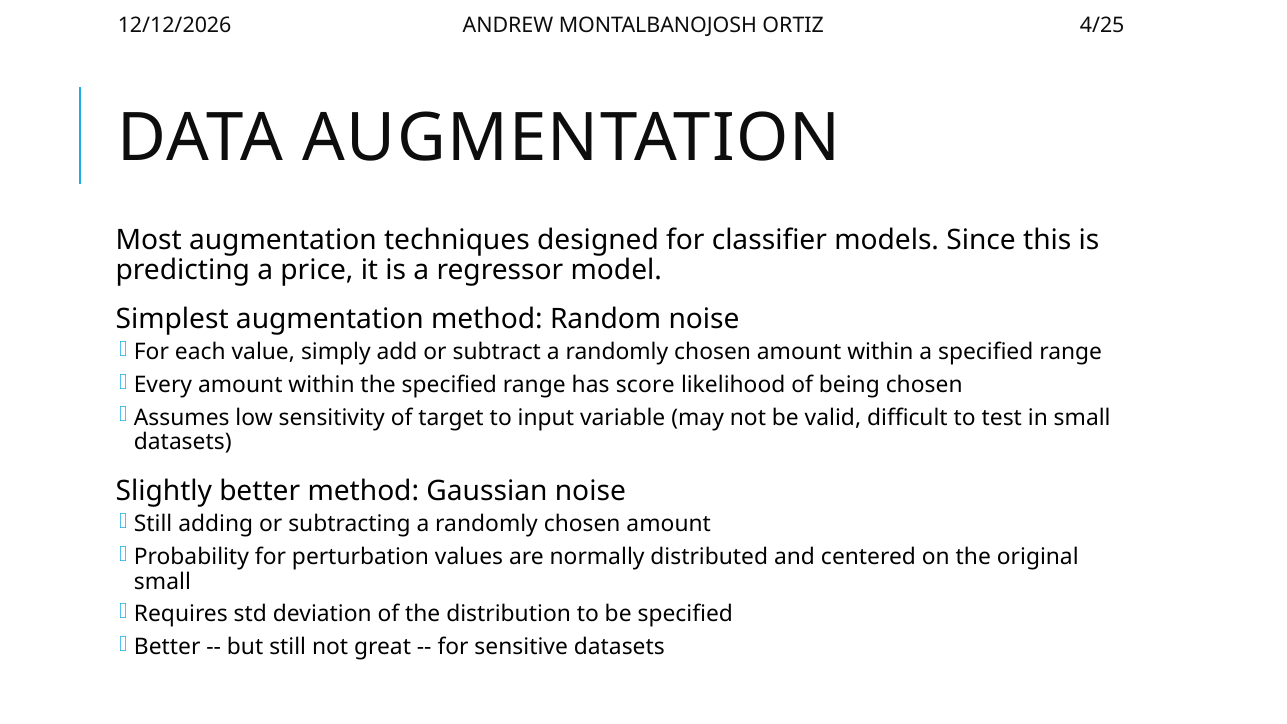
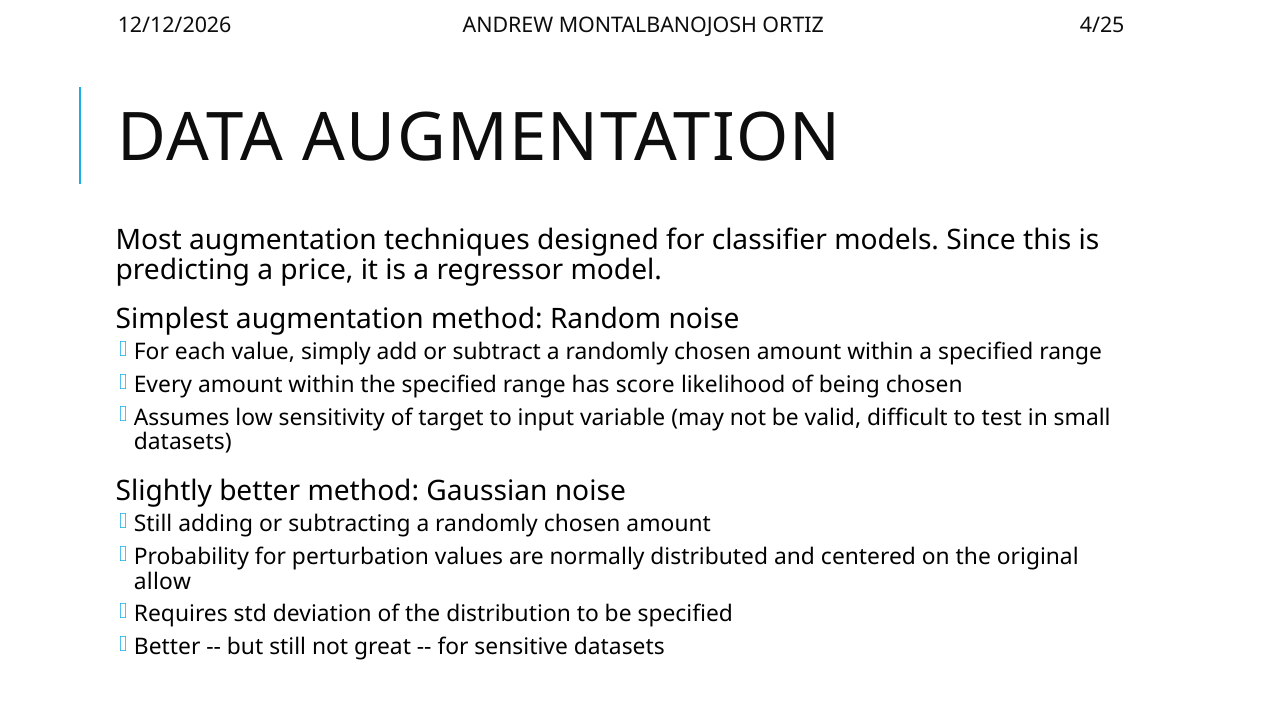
small at (163, 582): small -> allow
